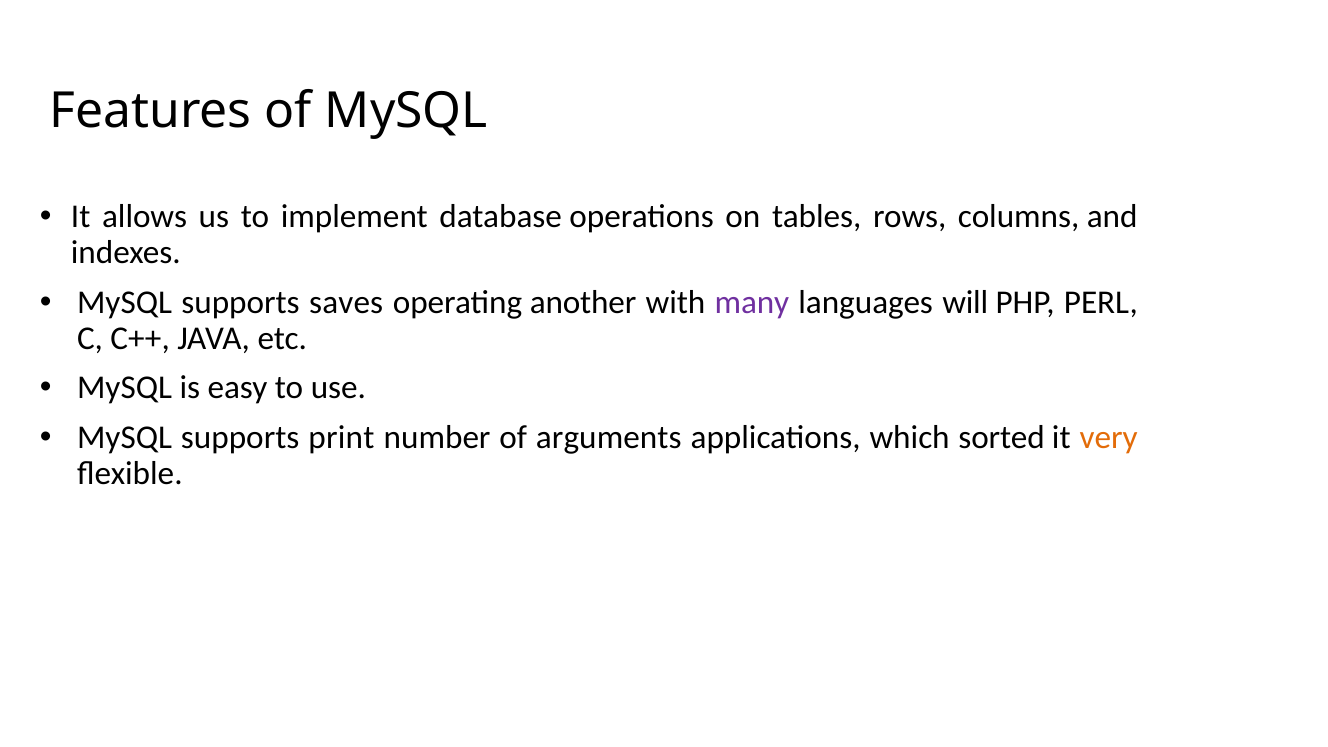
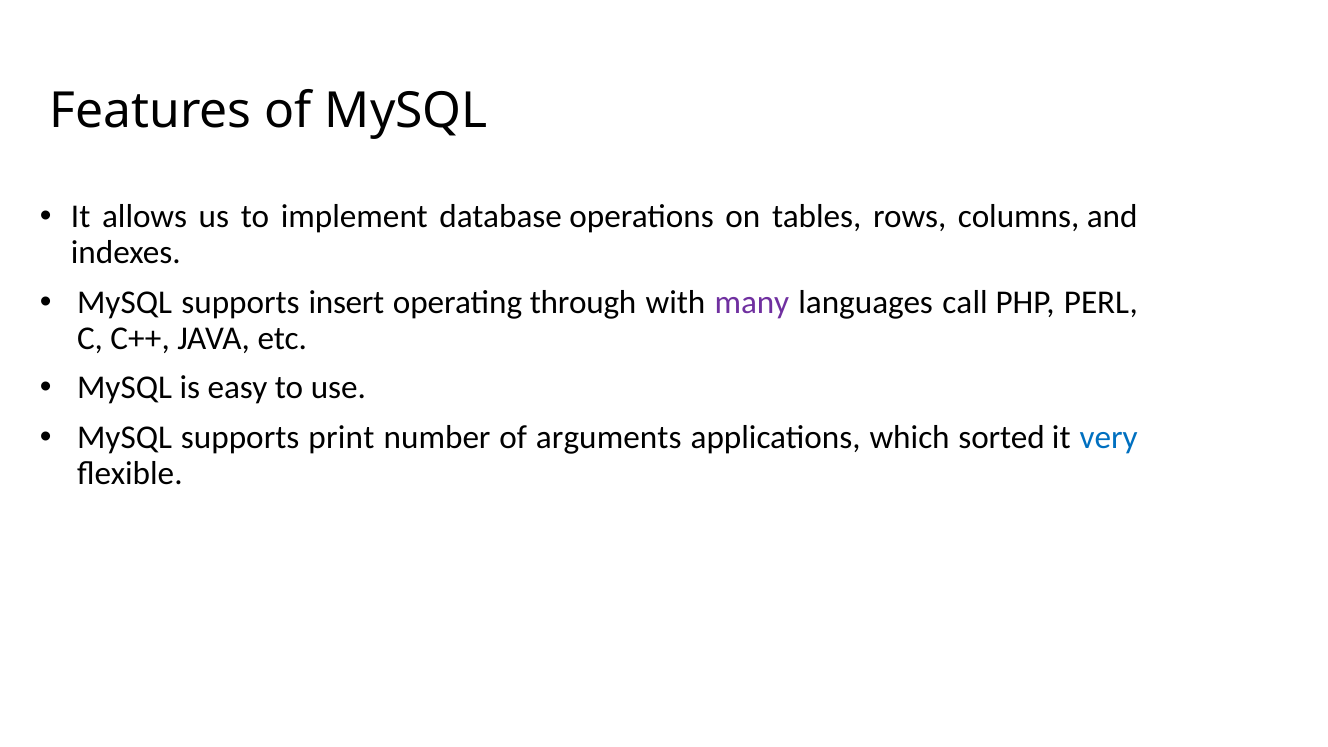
saves: saves -> insert
another: another -> through
will: will -> call
very colour: orange -> blue
